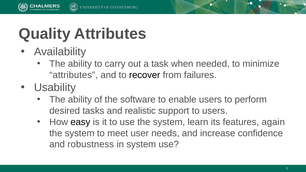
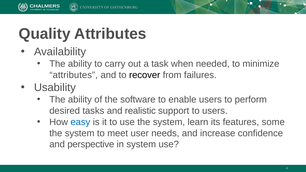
easy colour: black -> blue
again: again -> some
robustness: robustness -> perspective
